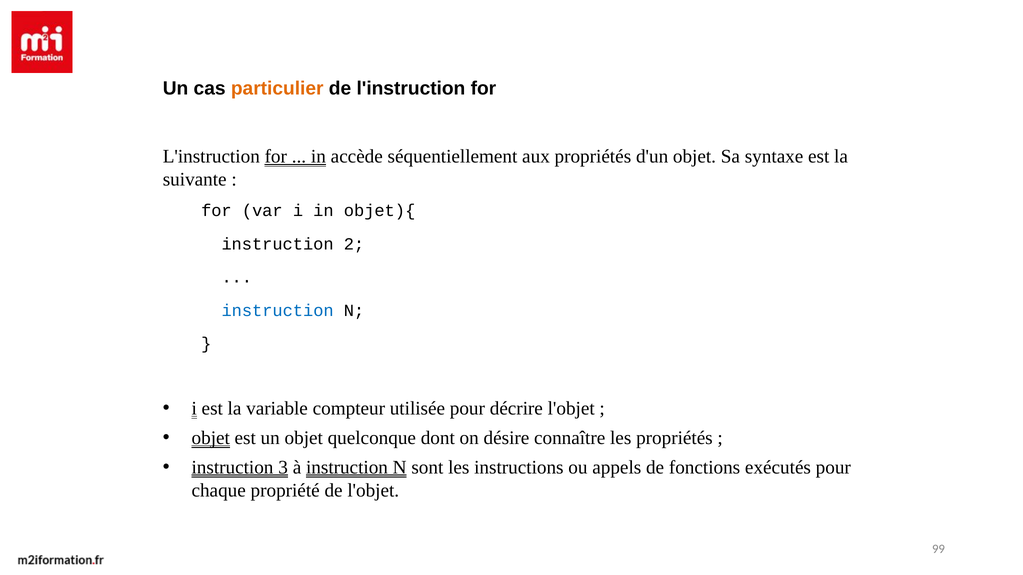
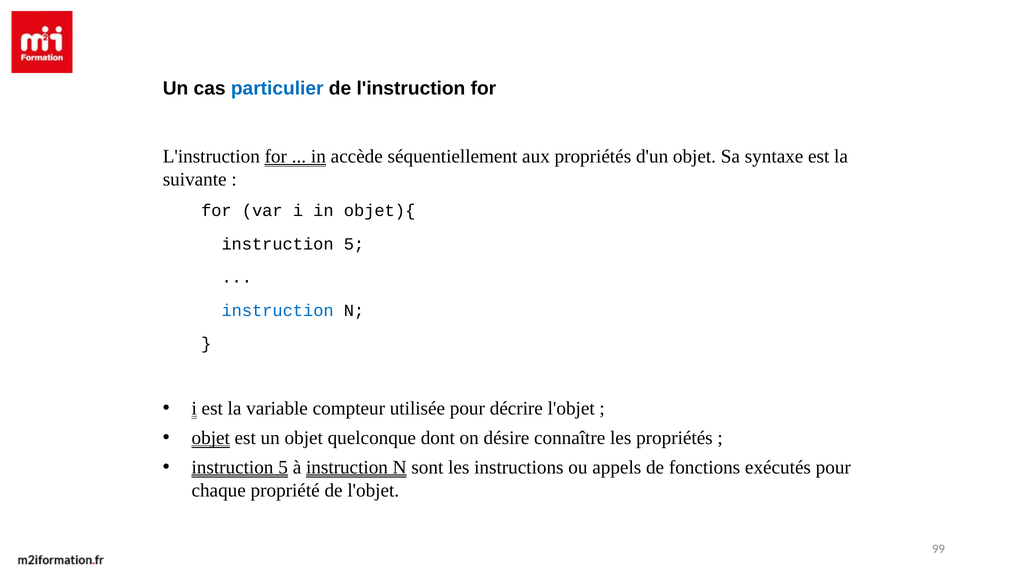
particulier colour: orange -> blue
2 at (354, 244): 2 -> 5
3 at (283, 468): 3 -> 5
